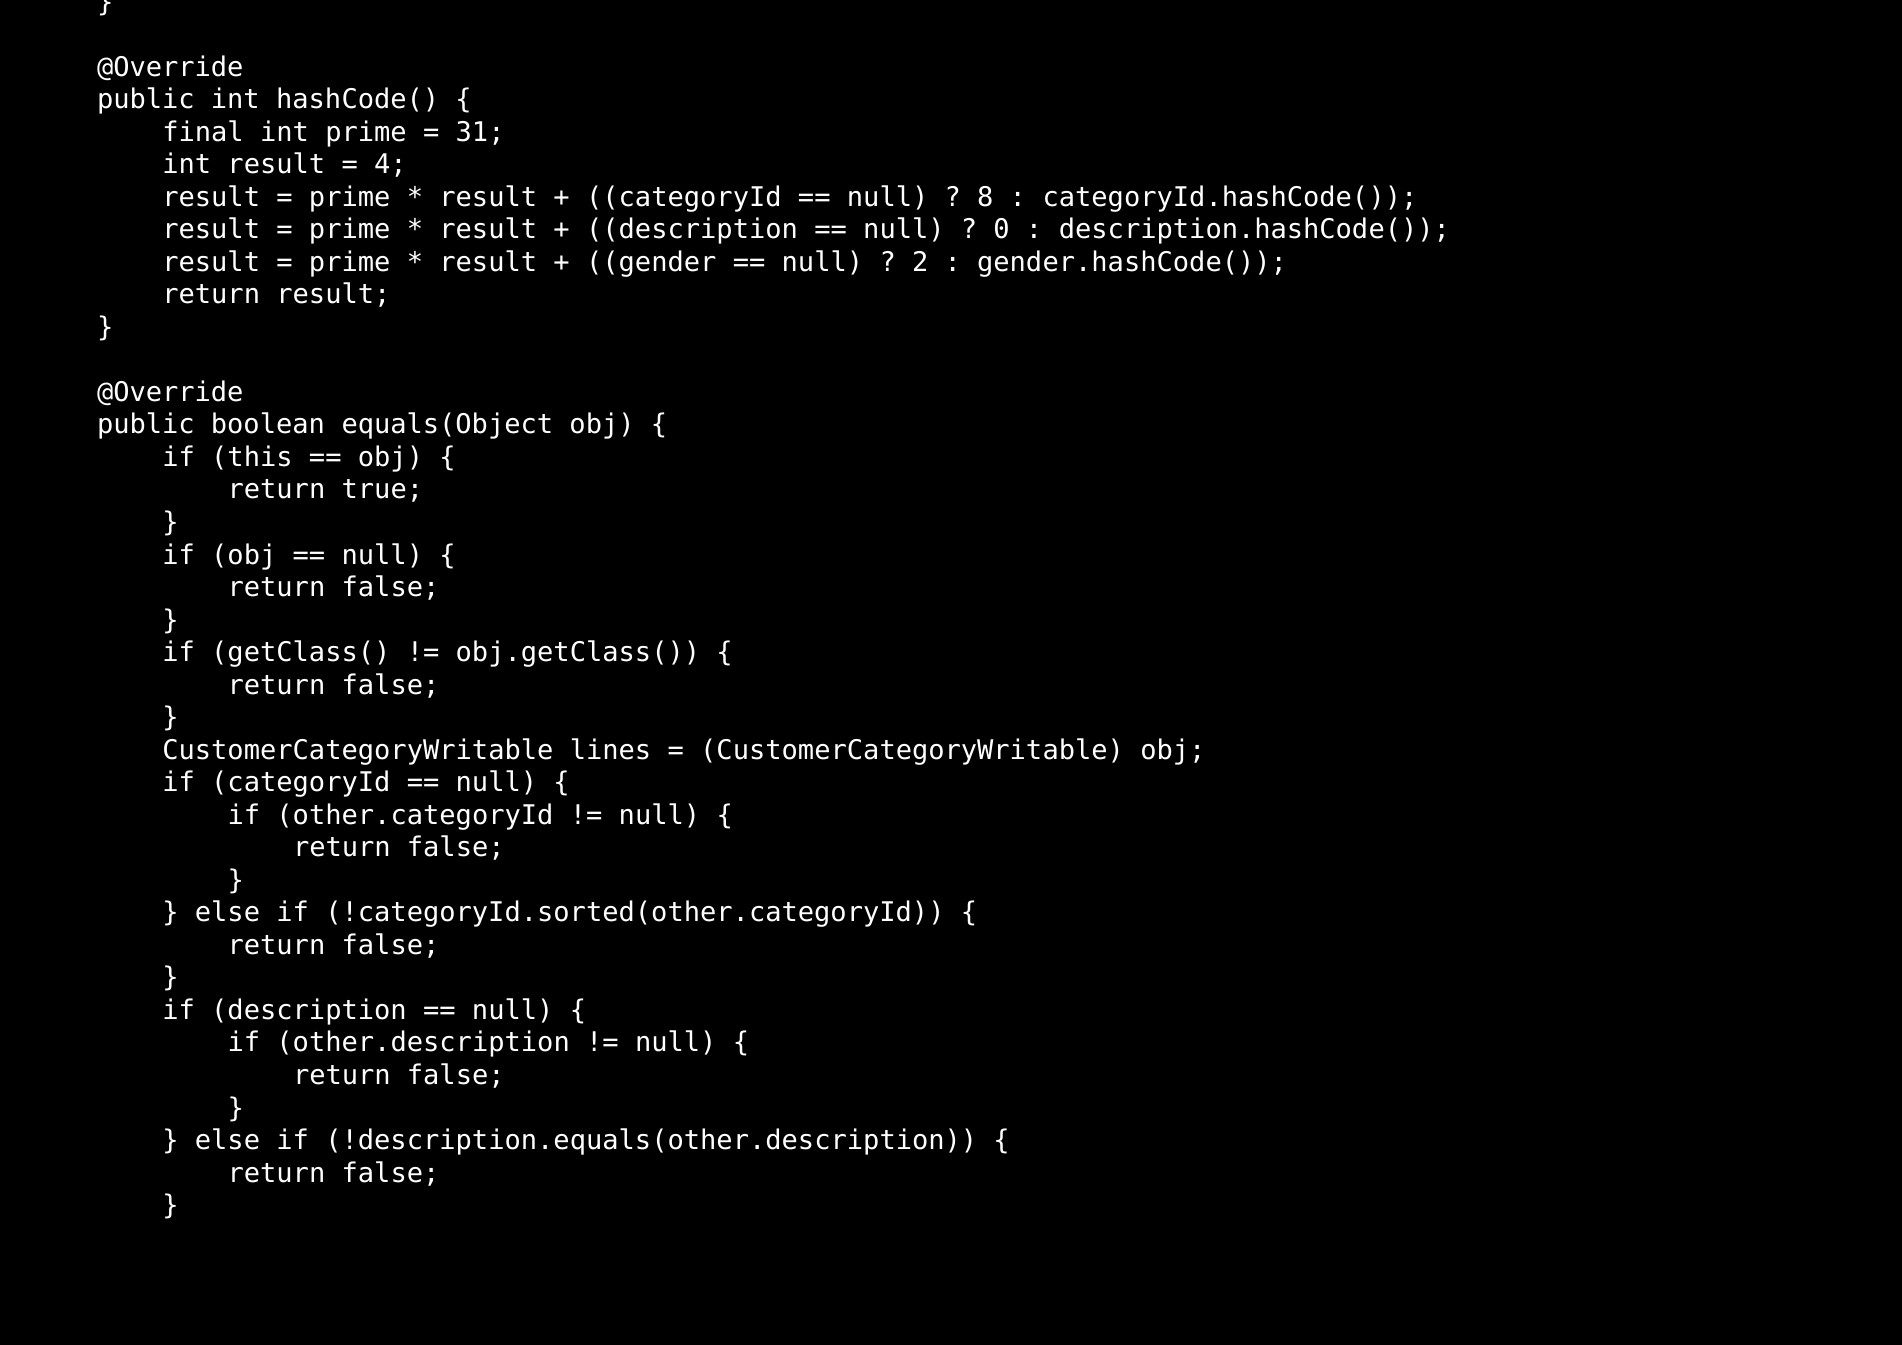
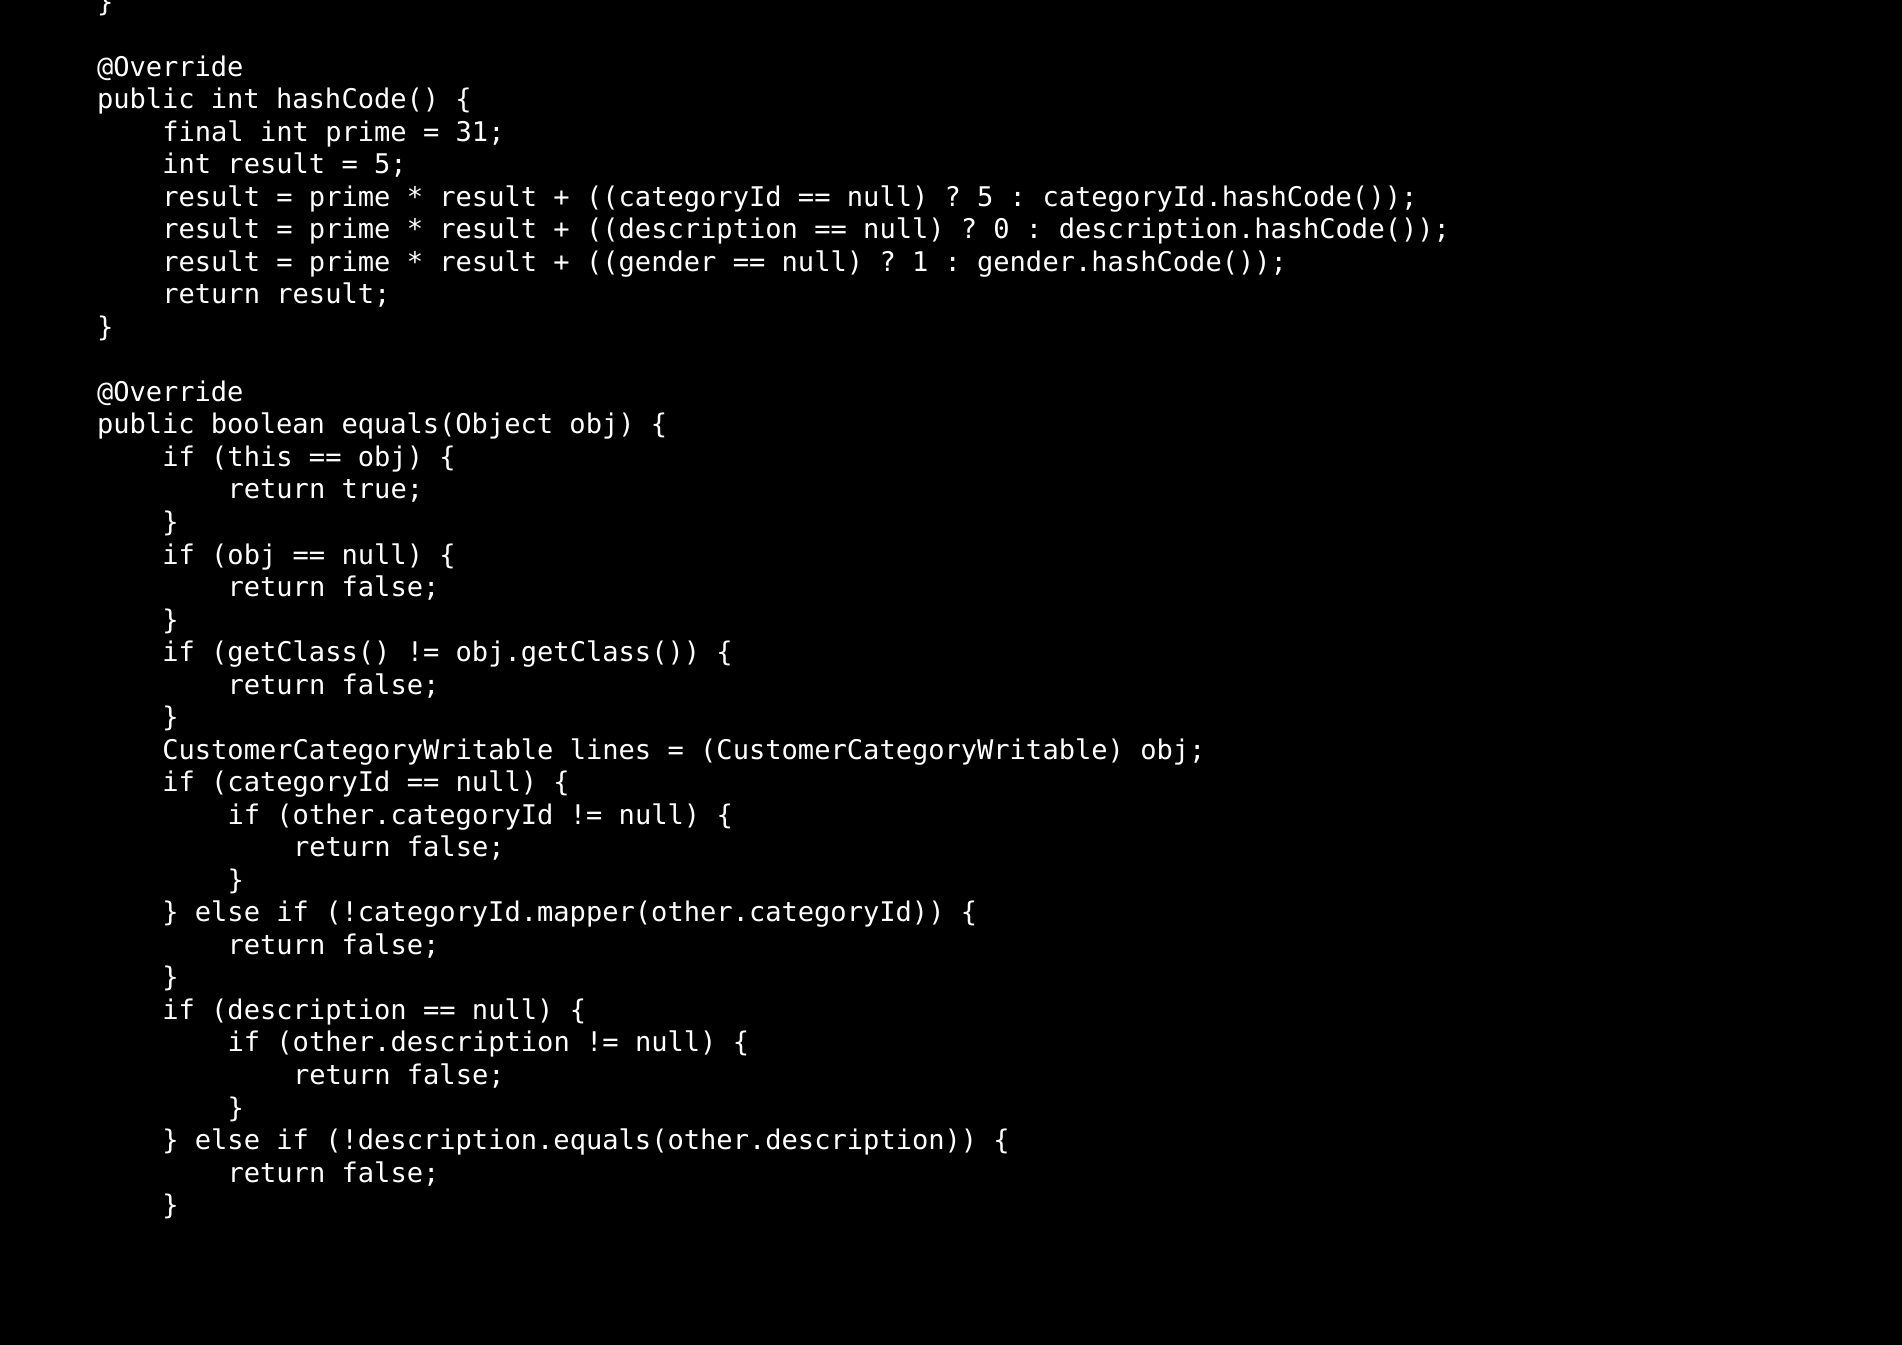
4 at (390, 165): 4 -> 5
8 at (985, 197): 8 -> 5
2: 2 -> 1
!categoryId.sorted(other.categoryId: !categoryId.sorted(other.categoryId -> !categoryId.mapper(other.categoryId
